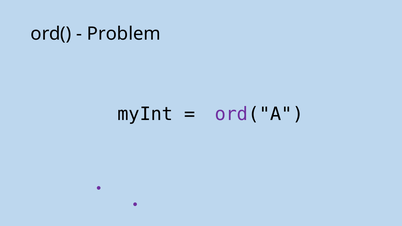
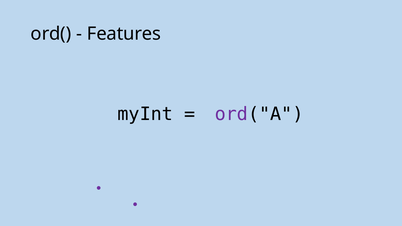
Problem: Problem -> Features
